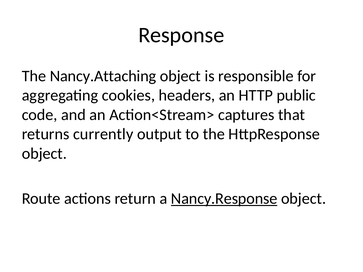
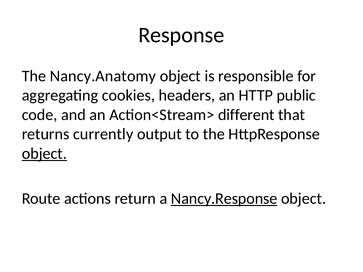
Nancy.Attaching: Nancy.Attaching -> Nancy.Anatomy
captures: captures -> different
object at (44, 154) underline: none -> present
